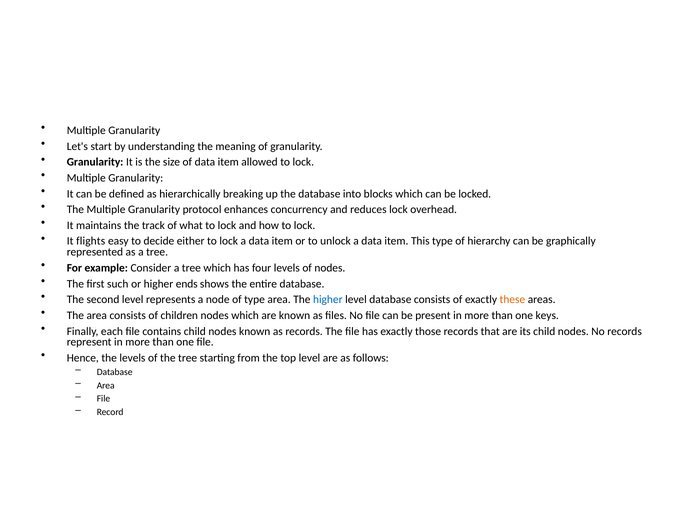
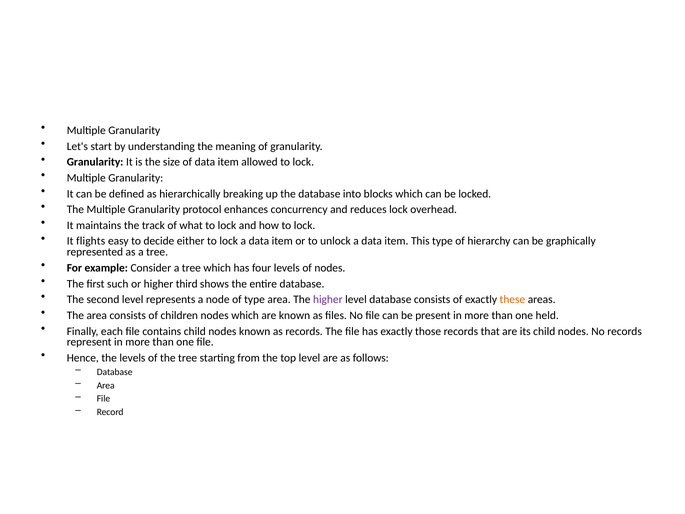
ends: ends -> third
higher at (328, 299) colour: blue -> purple
keys: keys -> held
